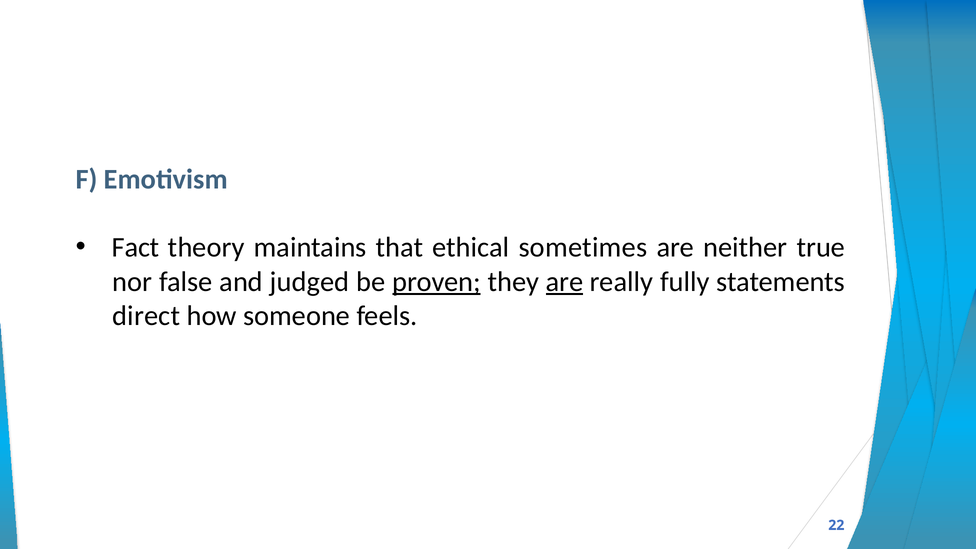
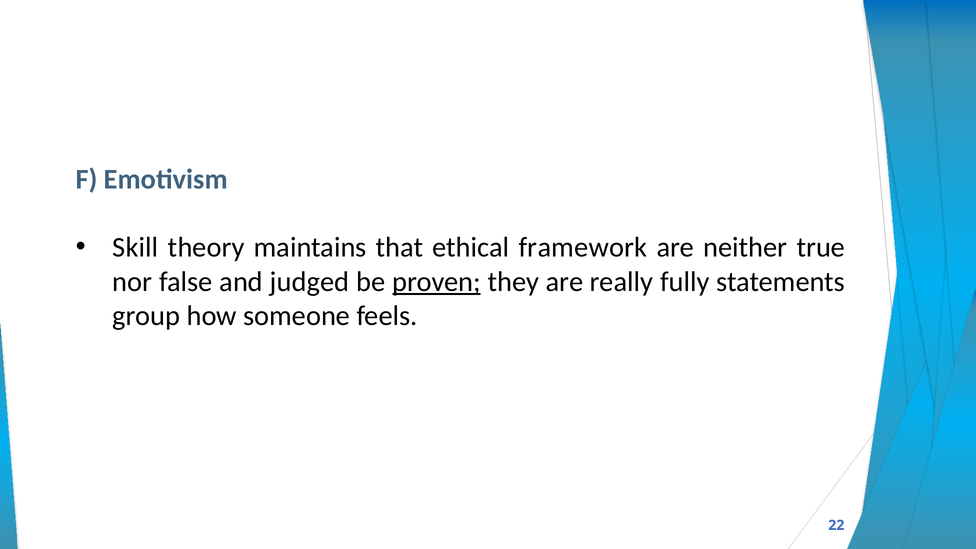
Fact: Fact -> Skill
sometimes: sometimes -> framework
are at (565, 282) underline: present -> none
direct: direct -> group
